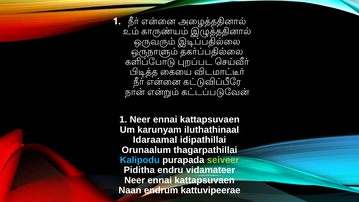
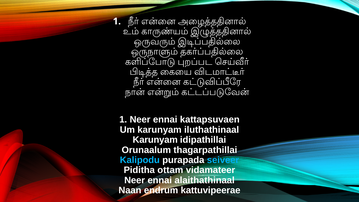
Idaraamal at (155, 140): Idaraamal -> Karunyam
seiveer colour: light green -> light blue
endru: endru -> ottam
kattapsuvaen at (205, 180): kattapsuvaen -> alaithathinaal
